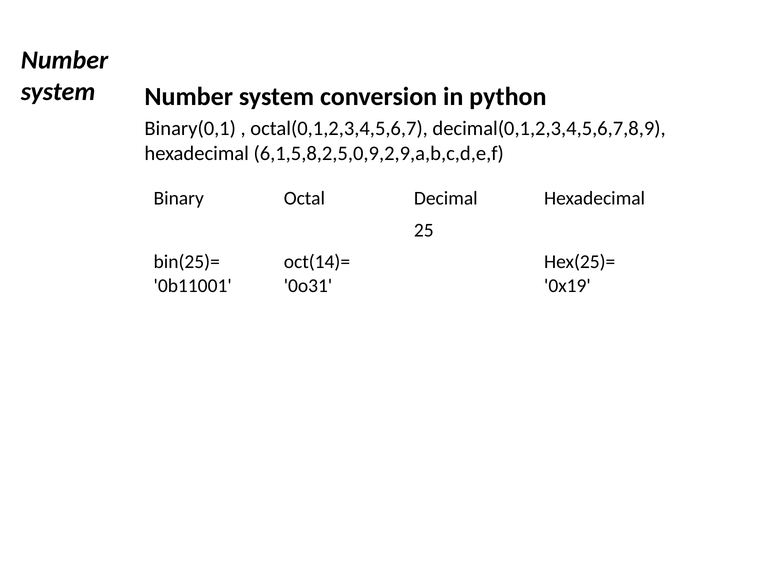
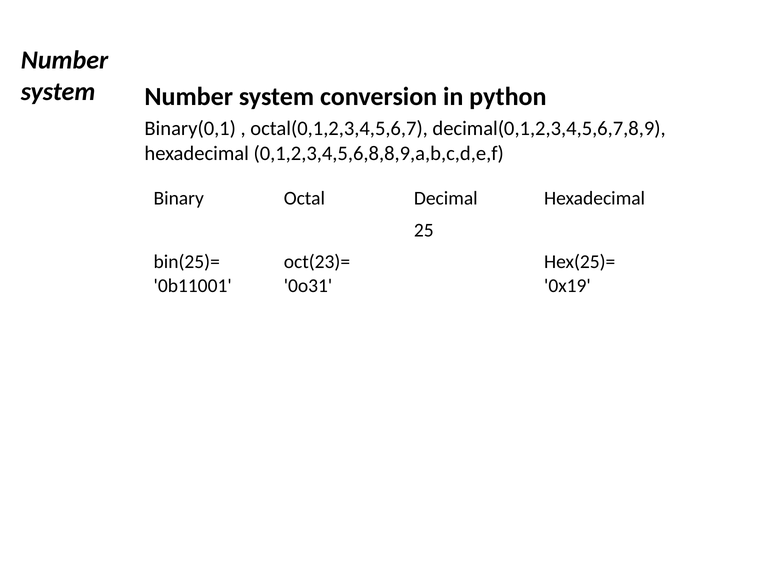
6,1,5,8,2,5,0,9,2,9,a,b,c,d,e,f: 6,1,5,8,2,5,0,9,2,9,a,b,c,d,e,f -> 0,1,2,3,4,5,6,8,8,9,a,b,c,d,e,f
oct(14)=: oct(14)= -> oct(23)=
